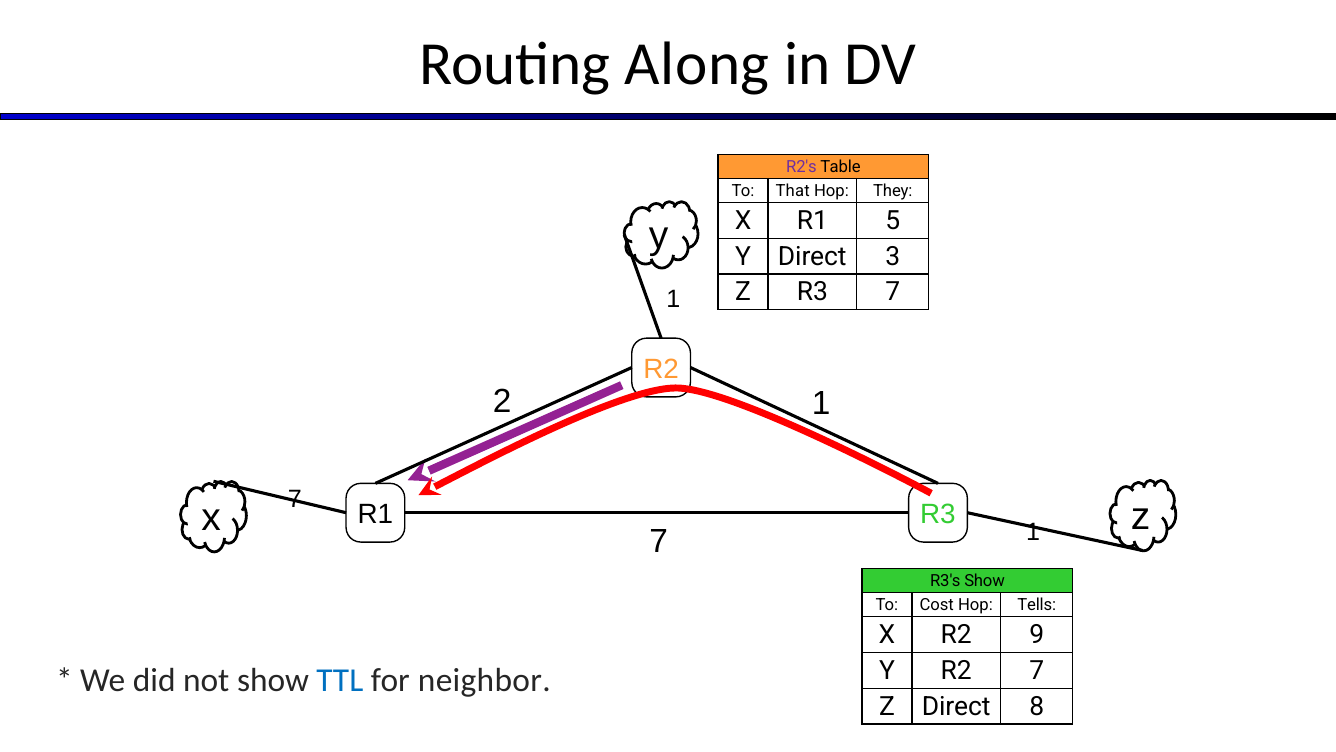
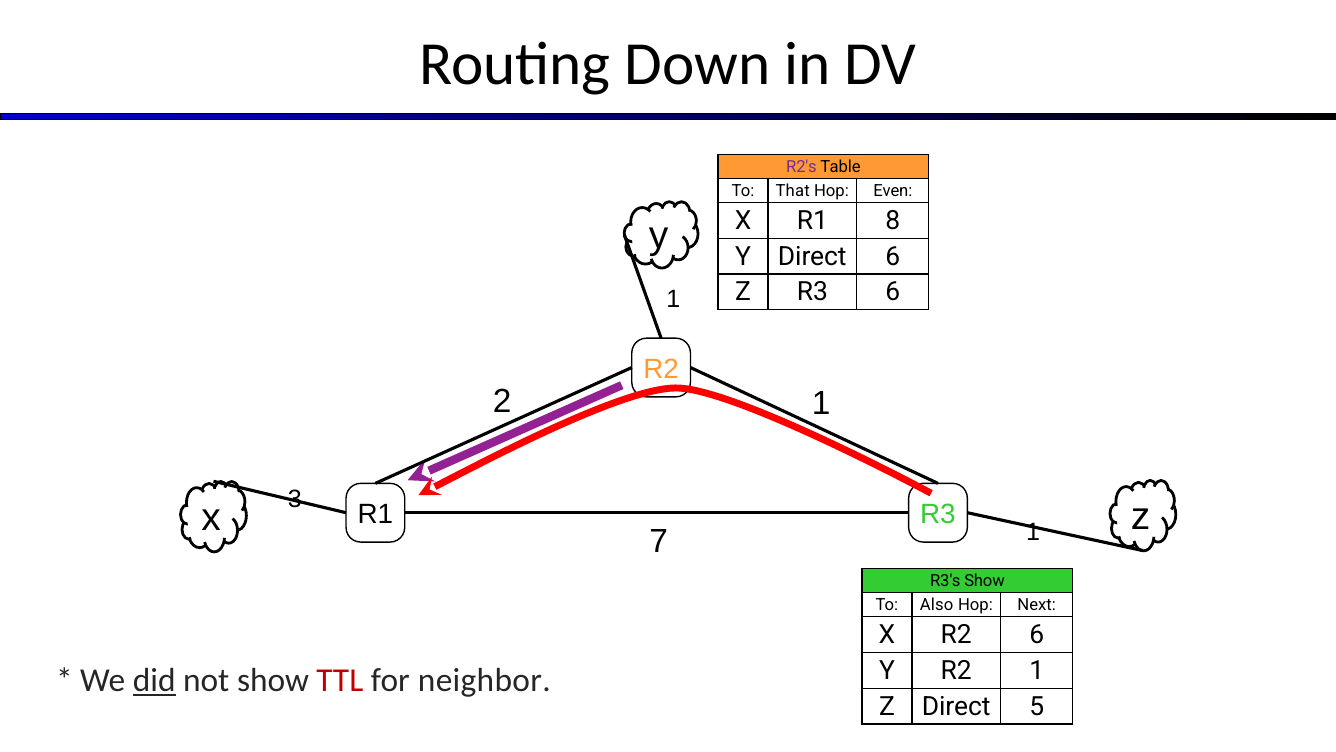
Along: Along -> Down
They: They -> Even
5: 5 -> 8
Direct 3: 3 -> 6
R3 7: 7 -> 6
x 7: 7 -> 3
Cost: Cost -> Also
Tells: Tells -> Next
R2 9: 9 -> 6
Y R2 7: 7 -> 1
did underline: none -> present
TTL colour: blue -> red
8: 8 -> 5
